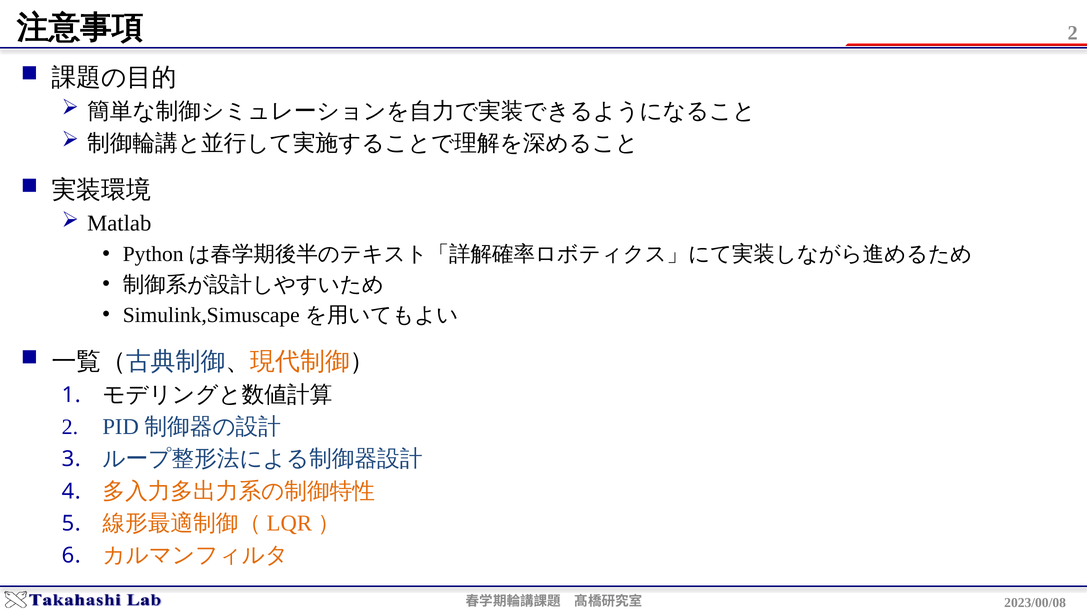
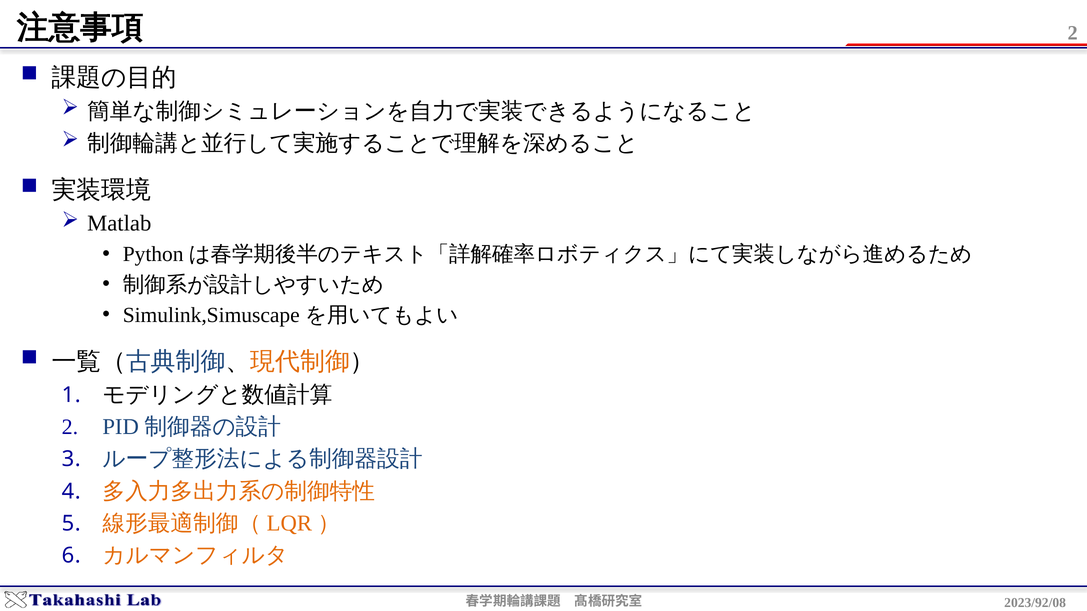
2023/00/08: 2023/00/08 -> 2023/92/08
